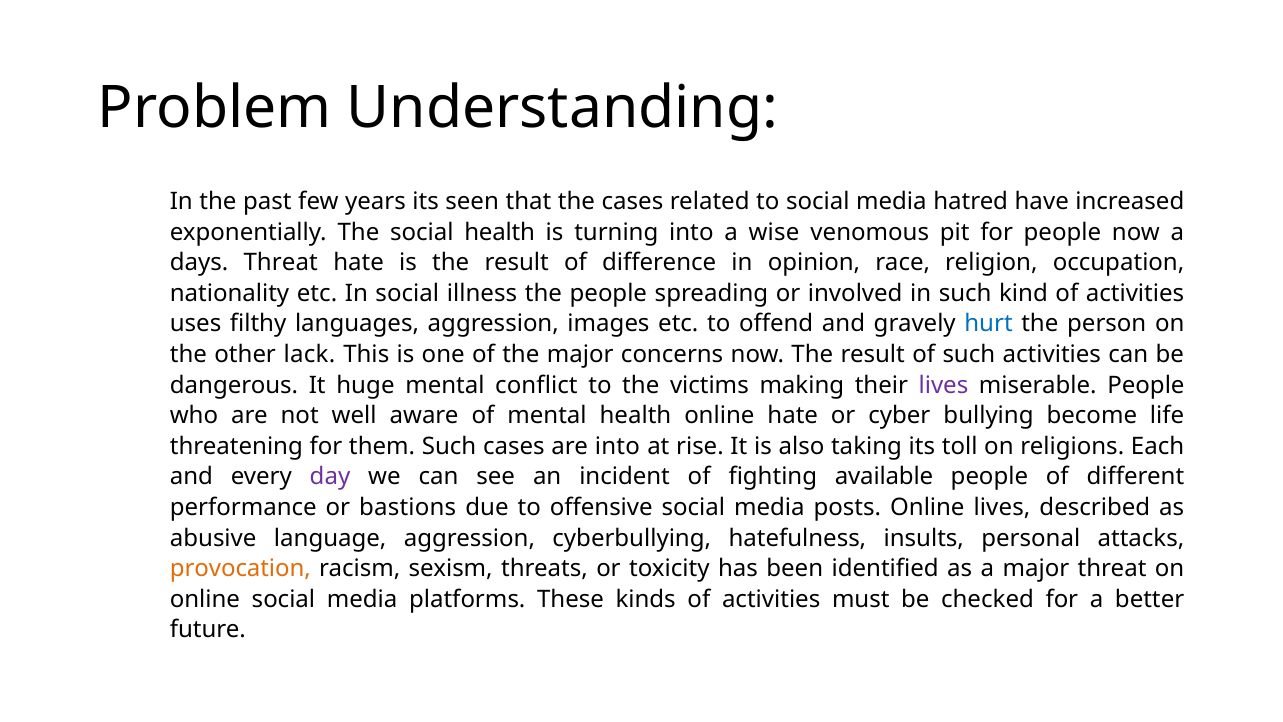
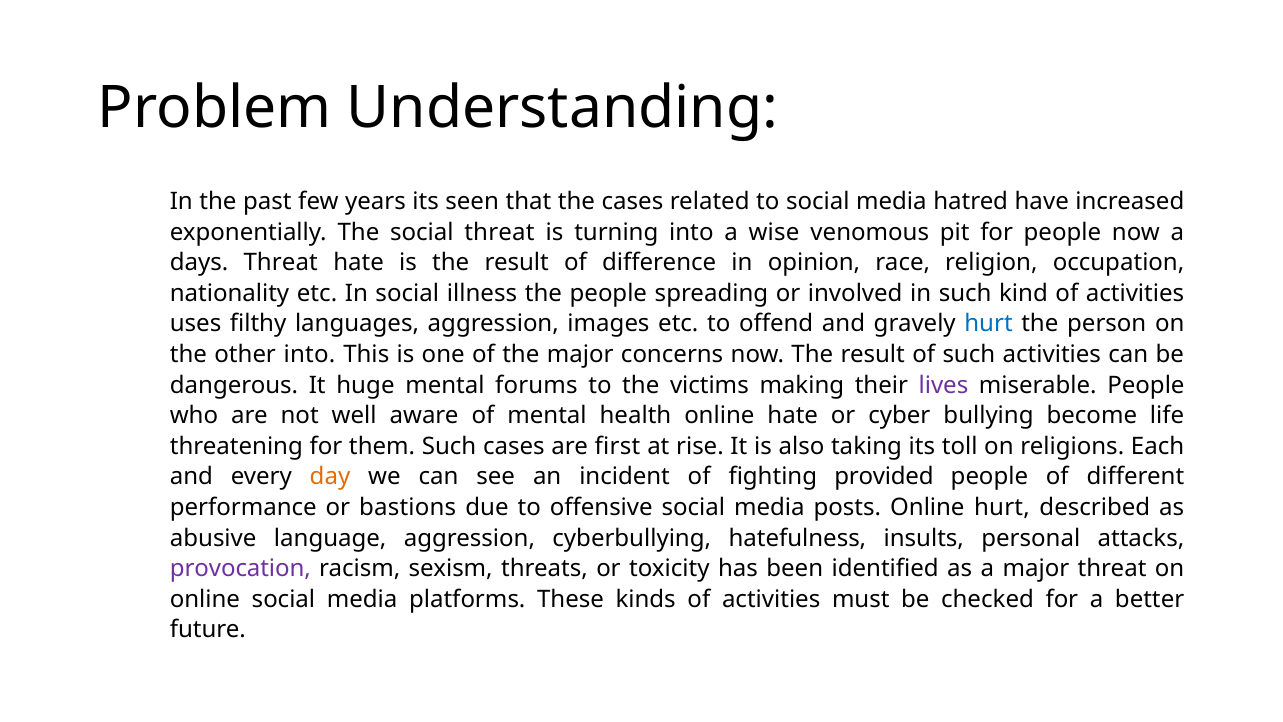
social health: health -> threat
other lack: lack -> into
conflict: conflict -> forums
are into: into -> first
day colour: purple -> orange
available: available -> provided
Online lives: lives -> hurt
provocation colour: orange -> purple
